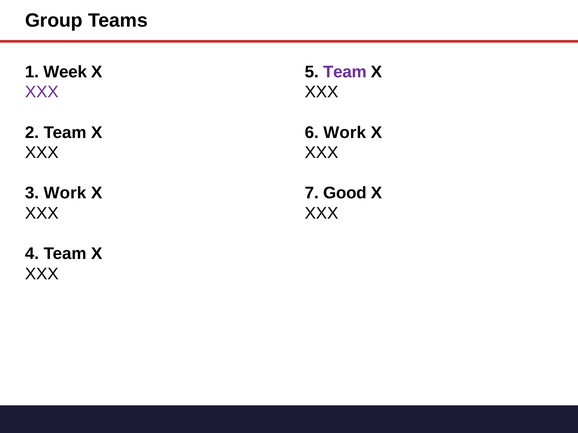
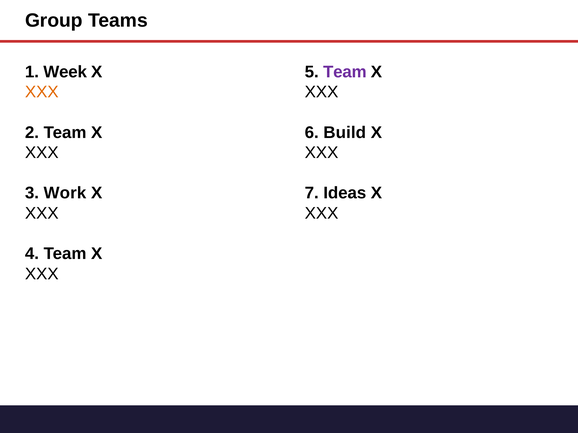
XXX at (42, 92) colour: purple -> orange
6 Work: Work -> Build
Good: Good -> Ideas
